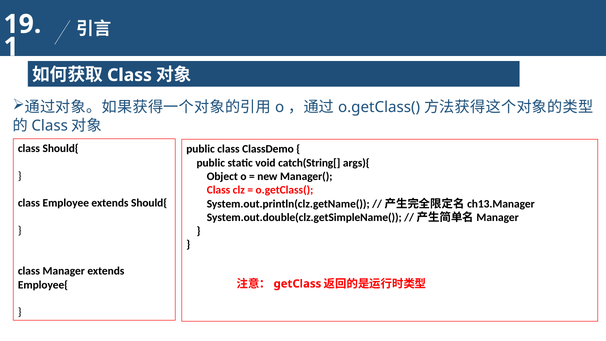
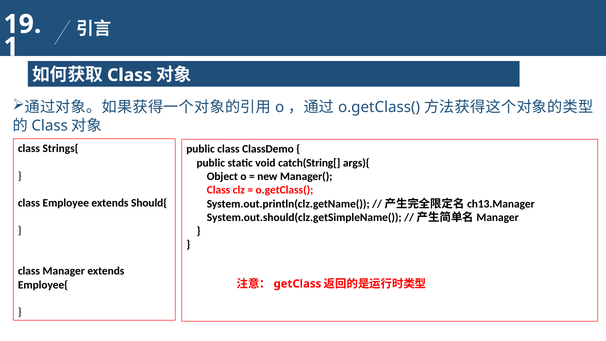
class Should{: Should{ -> Strings{
System.out.double(clz.getSimpleName(: System.out.double(clz.getSimpleName( -> System.out.should(clz.getSimpleName(
